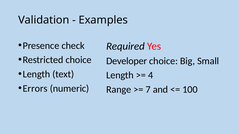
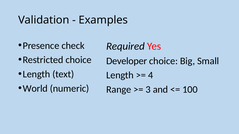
Errors: Errors -> World
7: 7 -> 3
